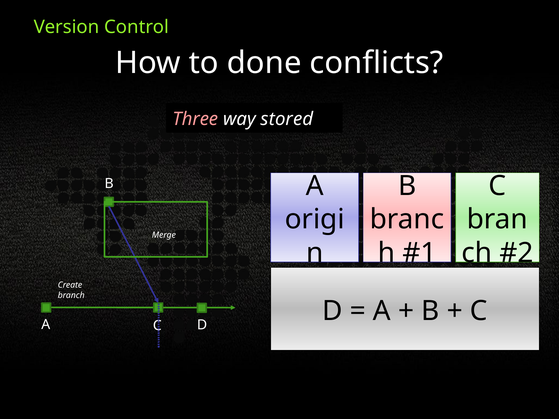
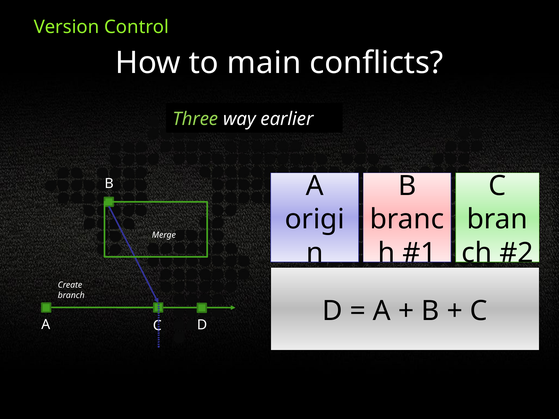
done: done -> main
Three colour: pink -> light green
stored: stored -> earlier
